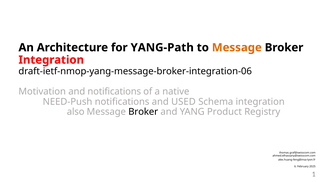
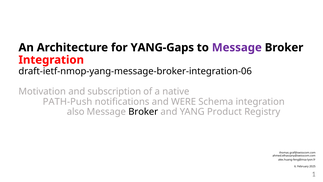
YANG-Path: YANG-Path -> YANG-Gaps
Message at (237, 47) colour: orange -> purple
and notifications: notifications -> subscription
NEED-Push: NEED-Push -> PATH-Push
USED: USED -> WERE
